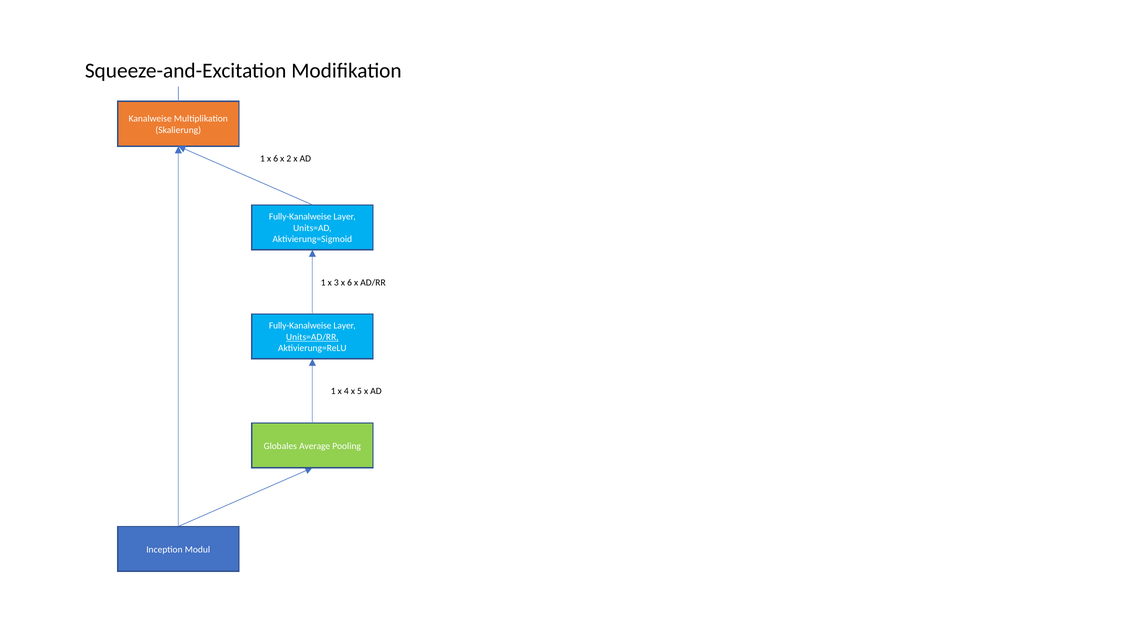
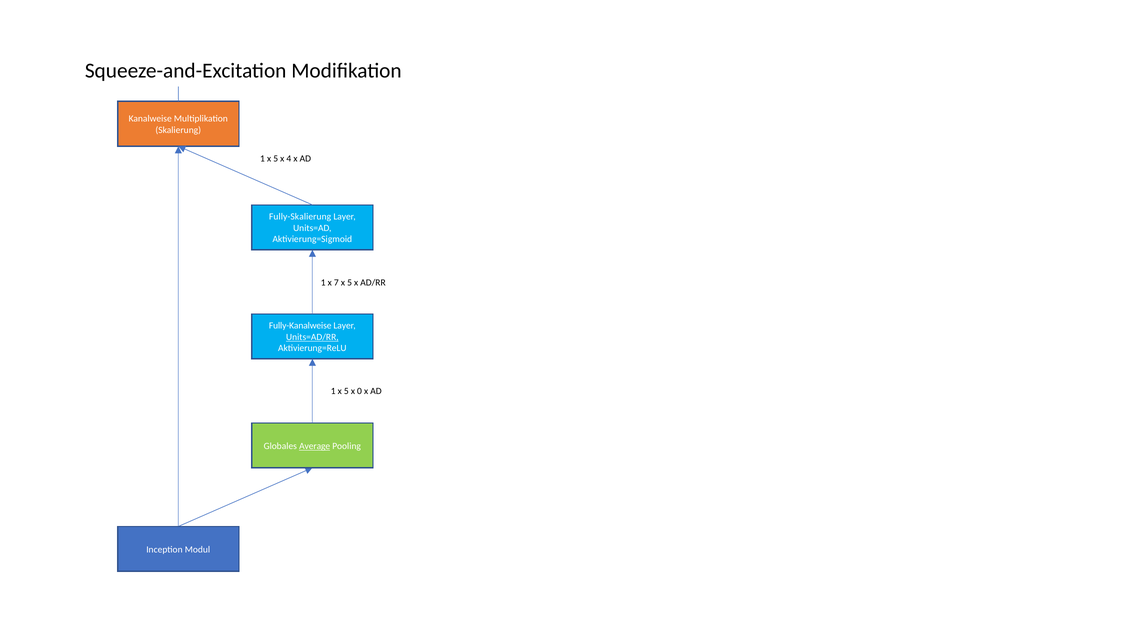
6 at (276, 159): 6 -> 5
2: 2 -> 4
Fully-Kanalweise at (300, 217): Fully-Kanalweise -> Fully-Skalierung
3: 3 -> 7
6 at (350, 283): 6 -> 5
4 at (346, 392): 4 -> 5
5: 5 -> 0
Average underline: none -> present
